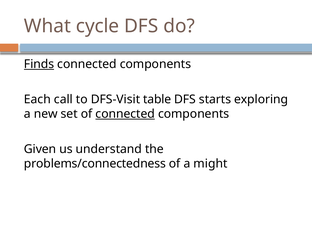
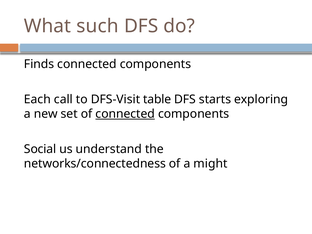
cycle: cycle -> such
Finds underline: present -> none
Given: Given -> Social
problems/connectedness: problems/connectedness -> networks/connectedness
